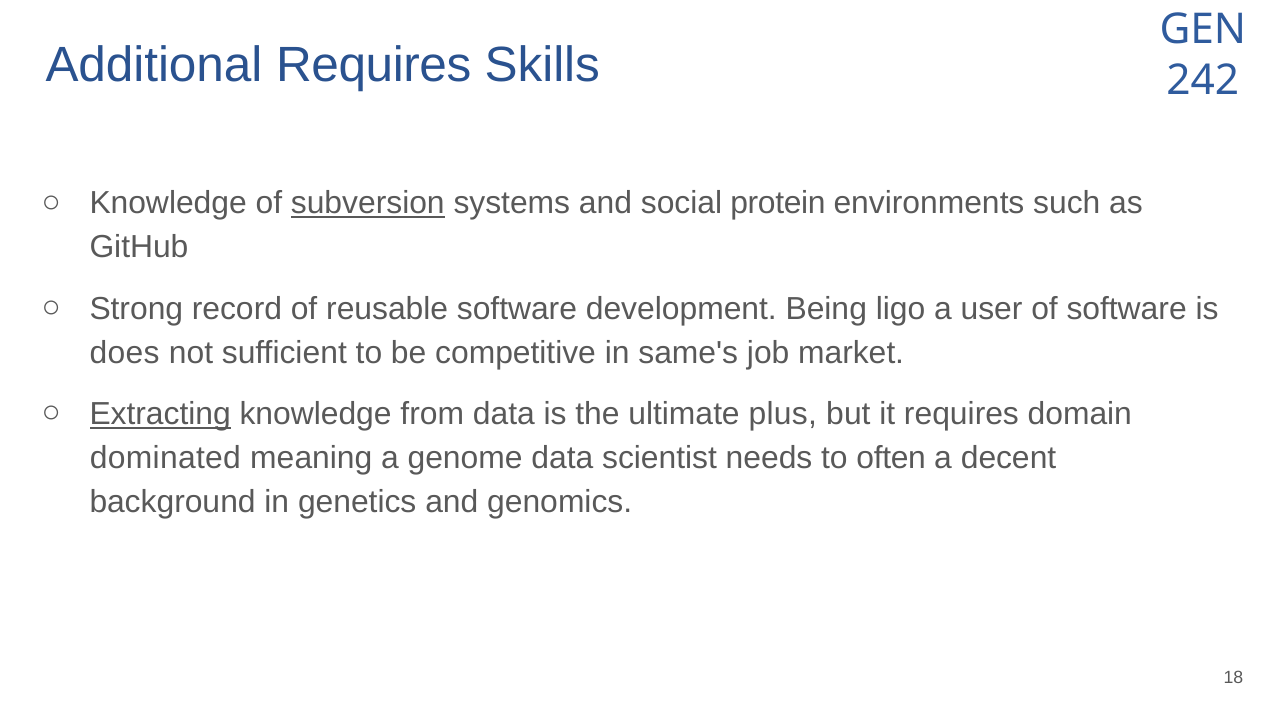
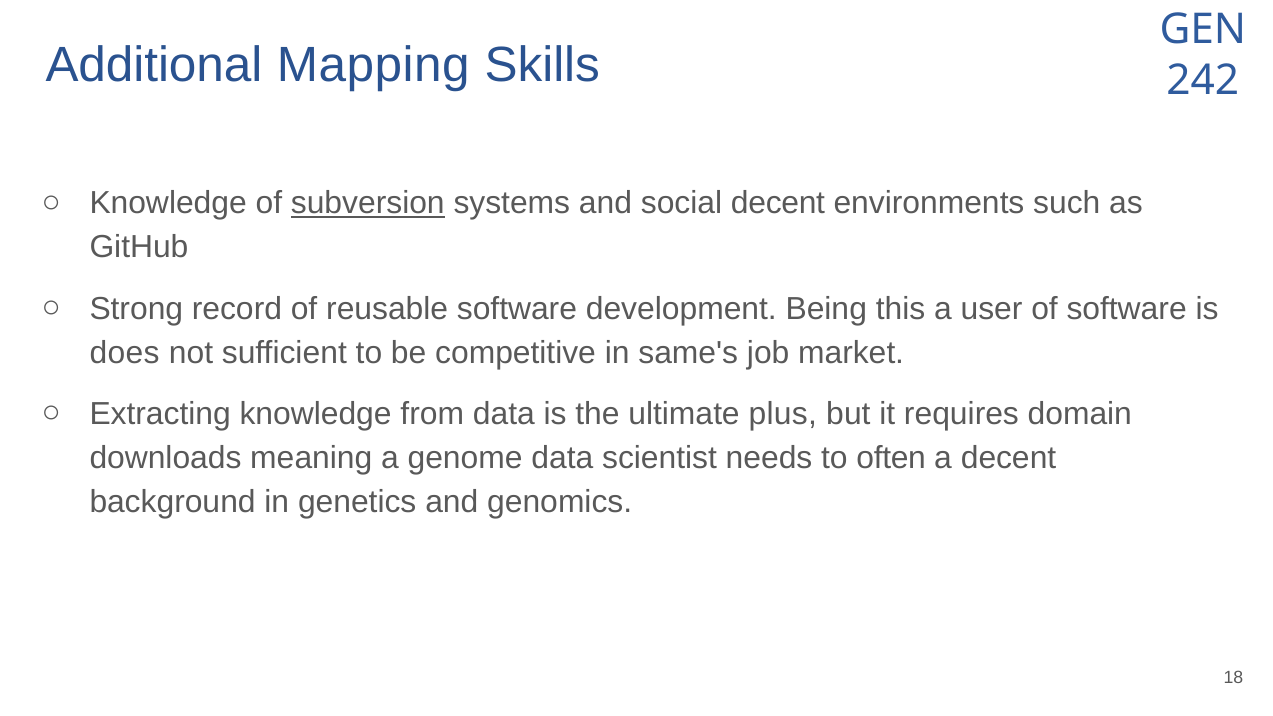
Additional Requires: Requires -> Mapping
social protein: protein -> decent
ligo: ligo -> this
Extracting underline: present -> none
dominated: dominated -> downloads
